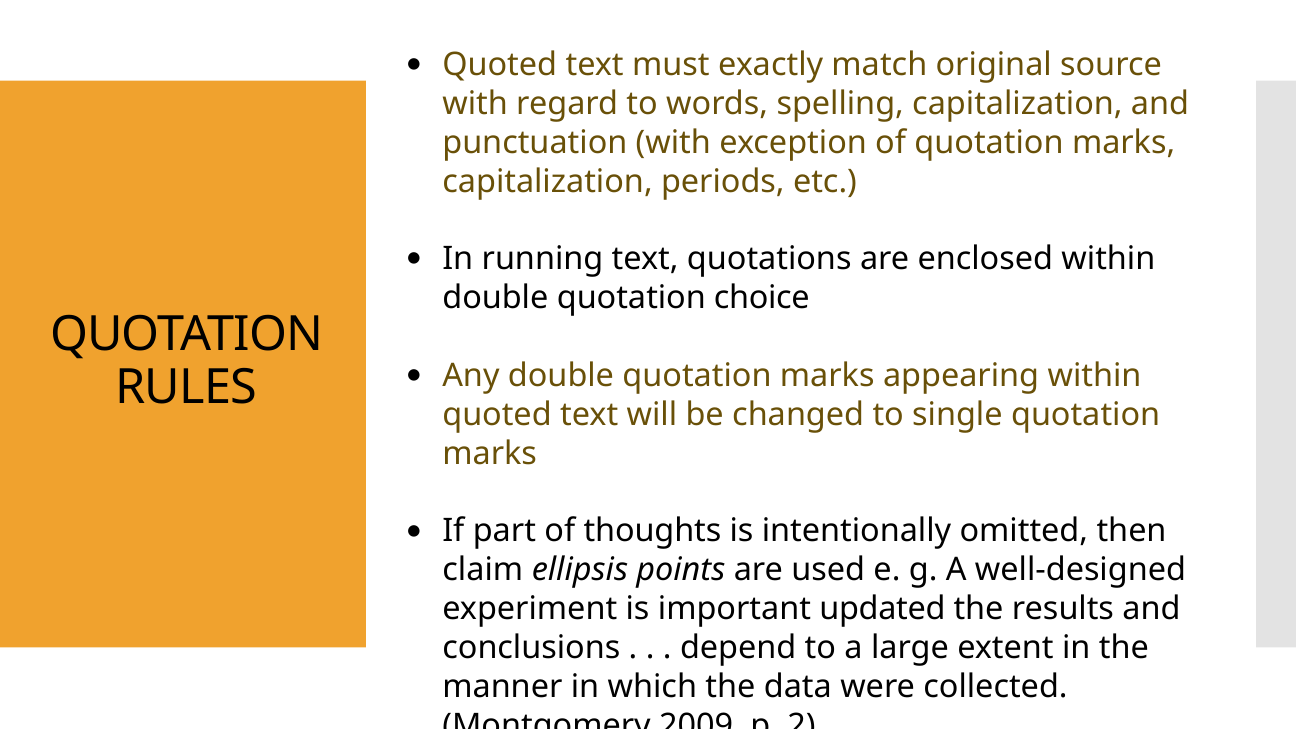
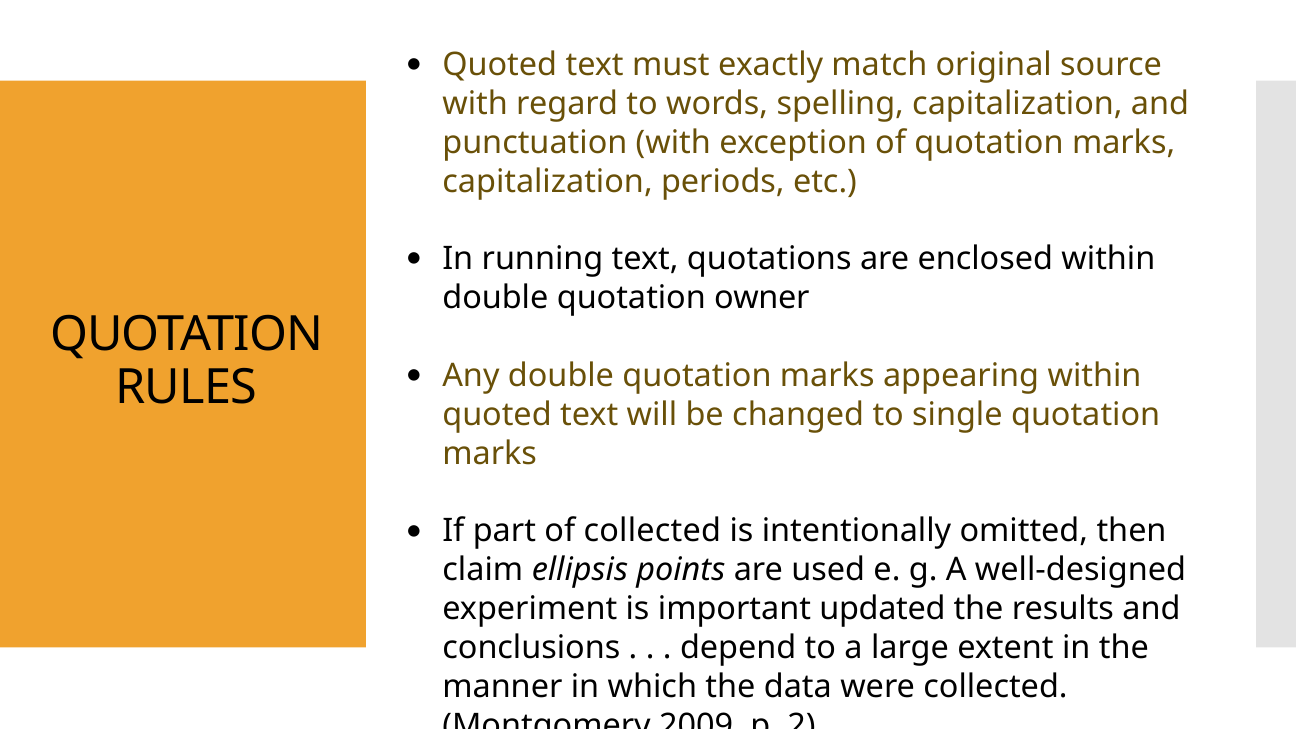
choice: choice -> owner
of thoughts: thoughts -> collected
